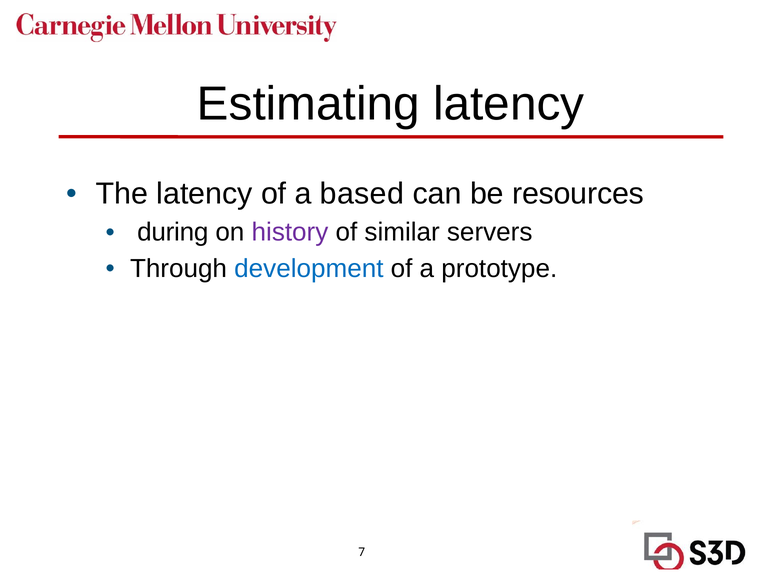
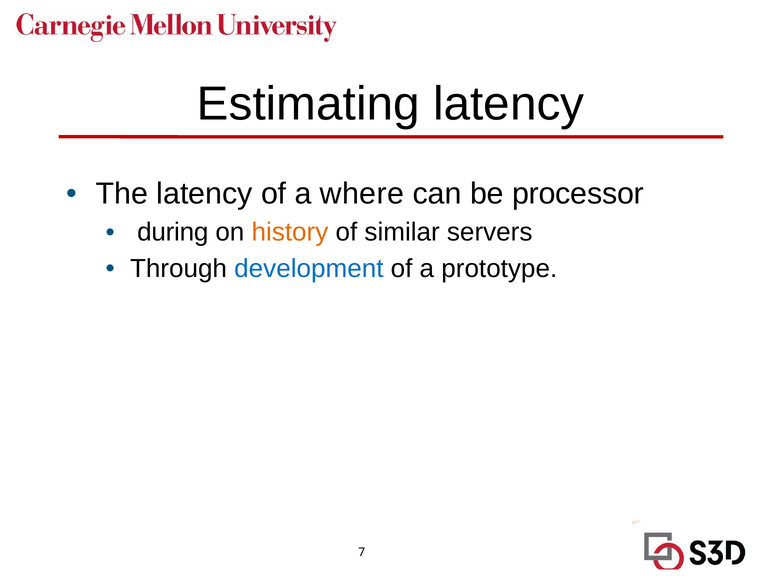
based: based -> where
resources: resources -> processor
history colour: purple -> orange
